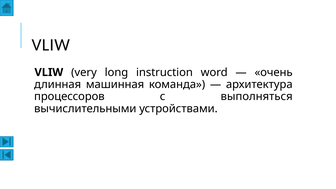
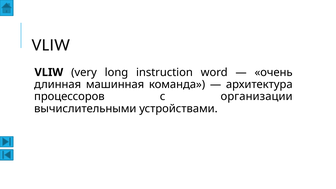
выполняться: выполняться -> организации
